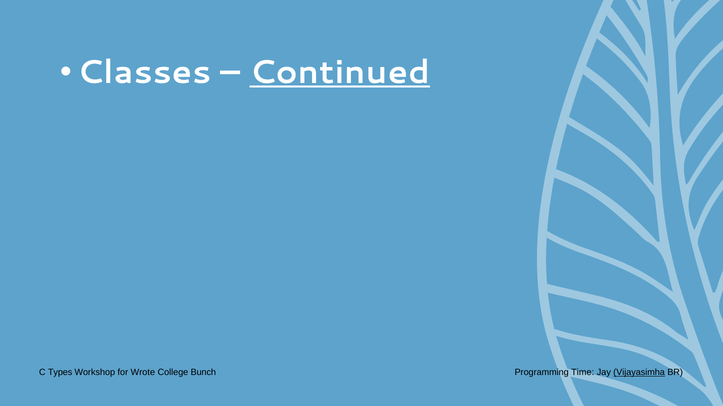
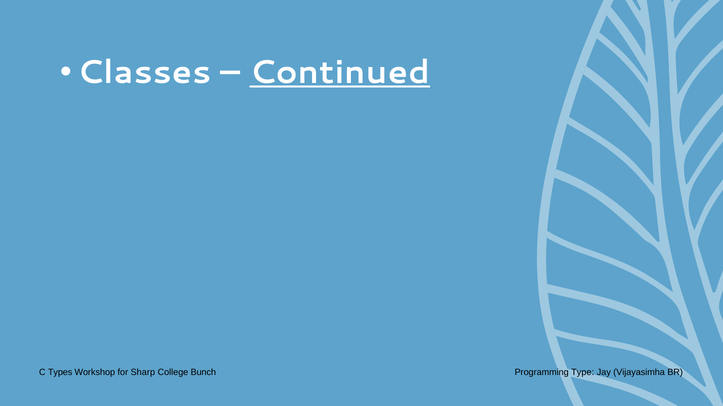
Wrote: Wrote -> Sharp
Time: Time -> Type
Vijayasimha underline: present -> none
